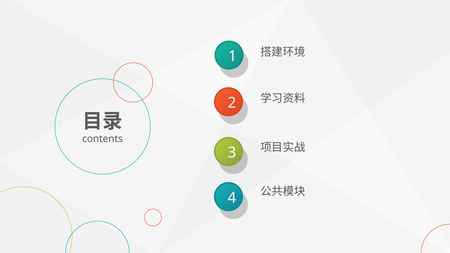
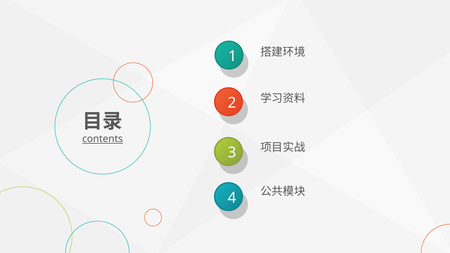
contents underline: none -> present
